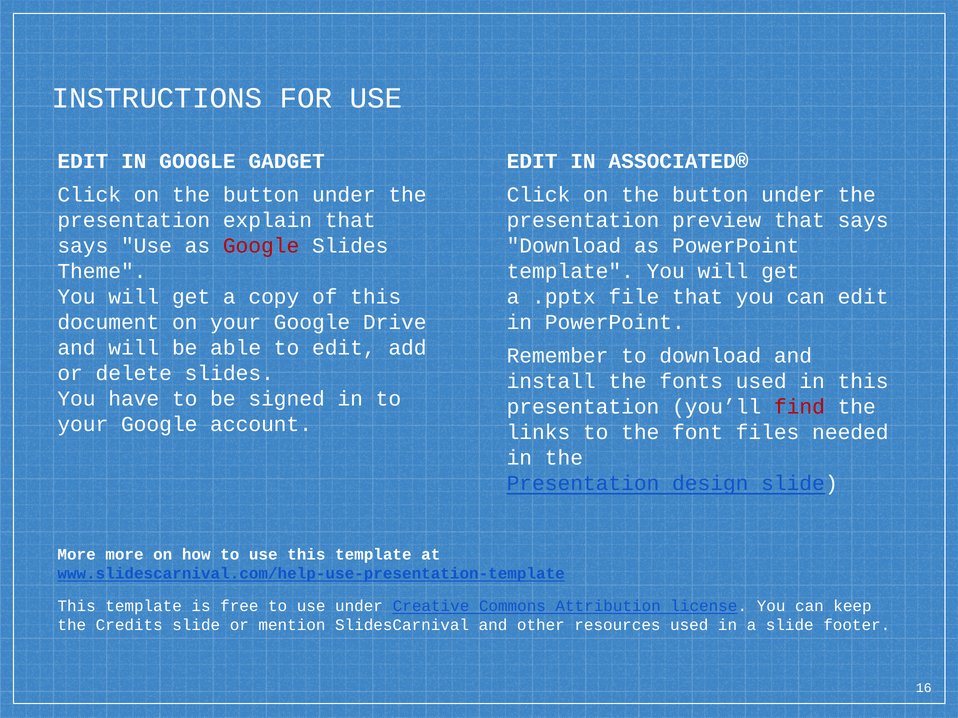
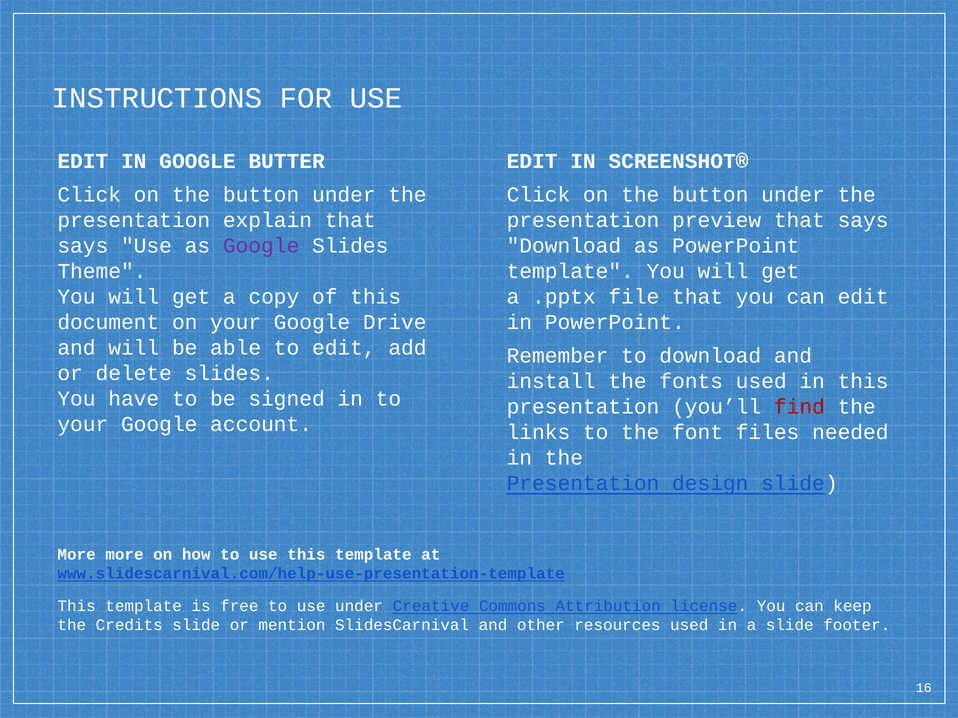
GADGET: GADGET -> BUTTER
ASSOCIATED®: ASSOCIATED® -> SCREENSHOT®
Google at (261, 246) colour: red -> purple
